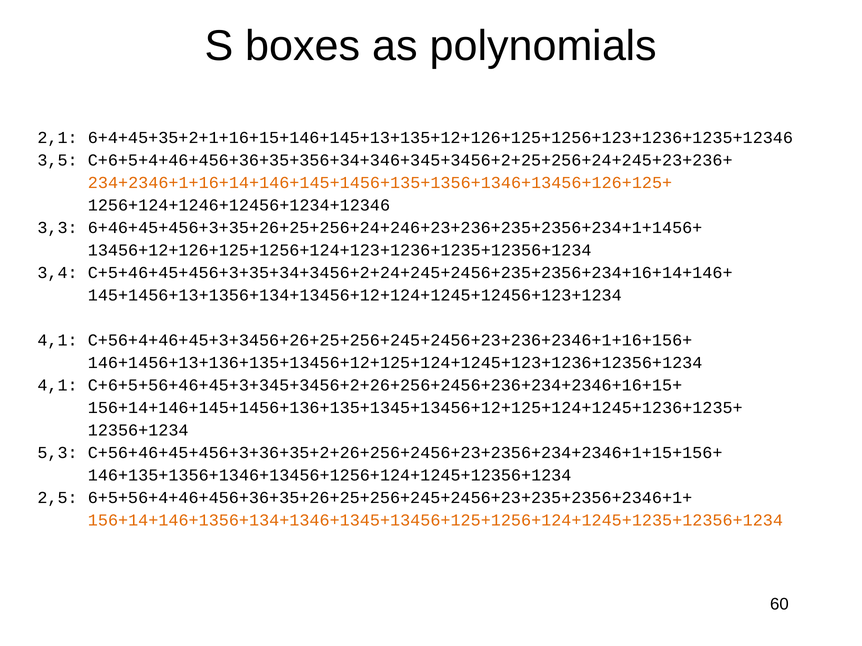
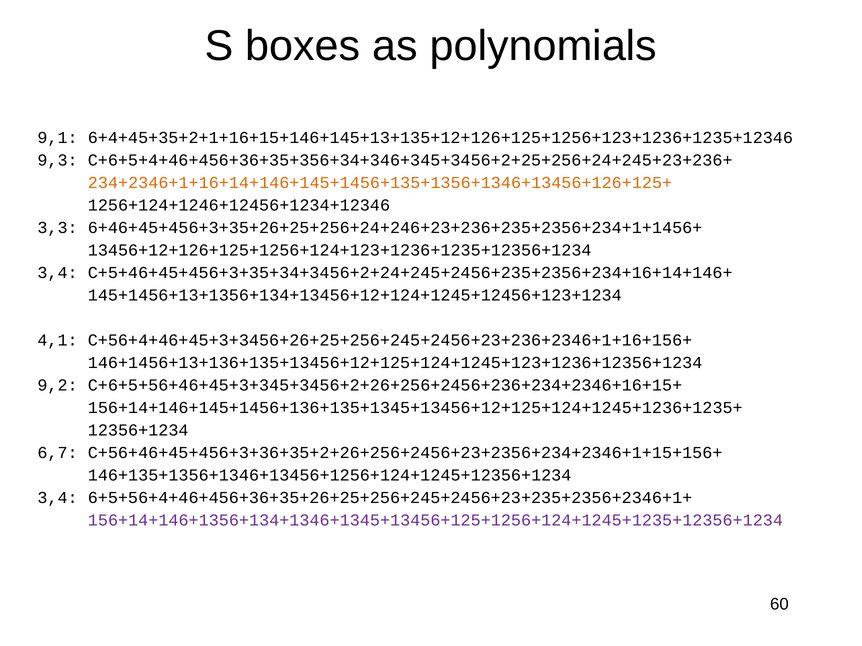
2,1: 2,1 -> 9,1
3,5: 3,5 -> 9,3
4,1 at (58, 386): 4,1 -> 9,2
5,3: 5,3 -> 6,7
2,5 at (58, 498): 2,5 -> 3,4
156+14+146+1356+134+1346+1345+13456+125+1256+124+1245+1235+12356+1234 colour: orange -> purple
